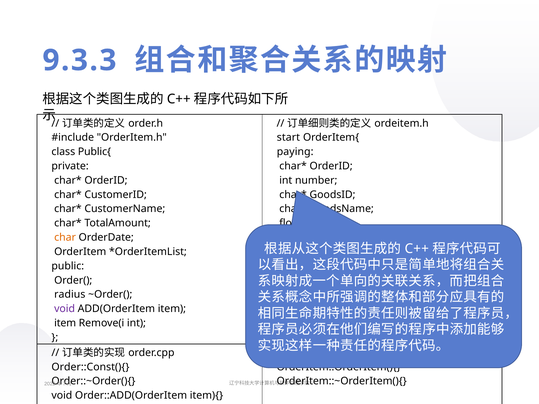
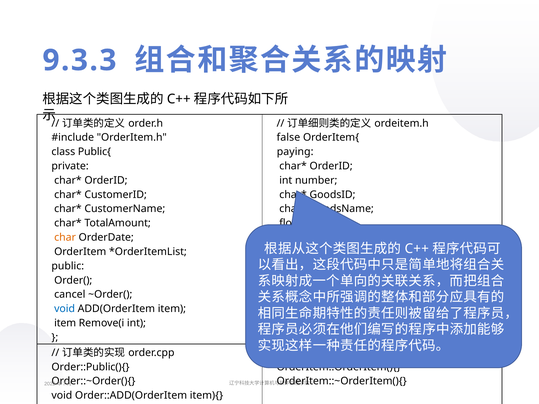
start at (288, 138): start -> false
radius: radius -> cancel
void at (65, 309) colour: purple -> blue
Order::Const(){: Order::Const(){ -> Order::Public(){
